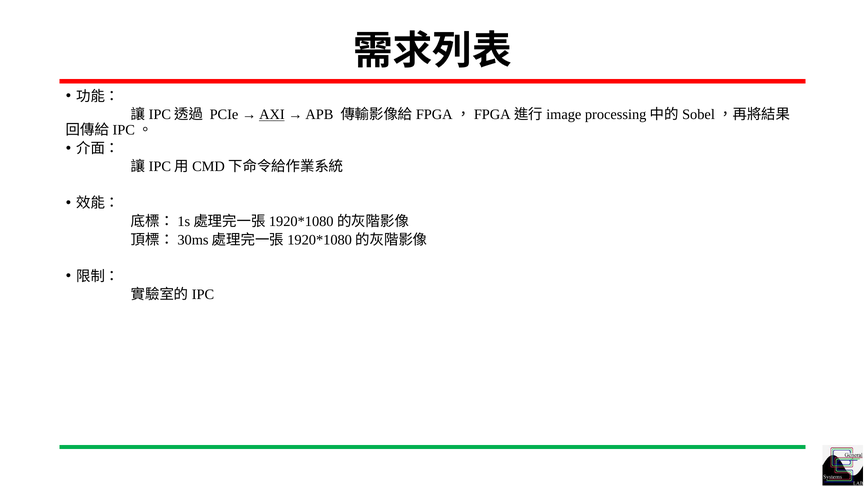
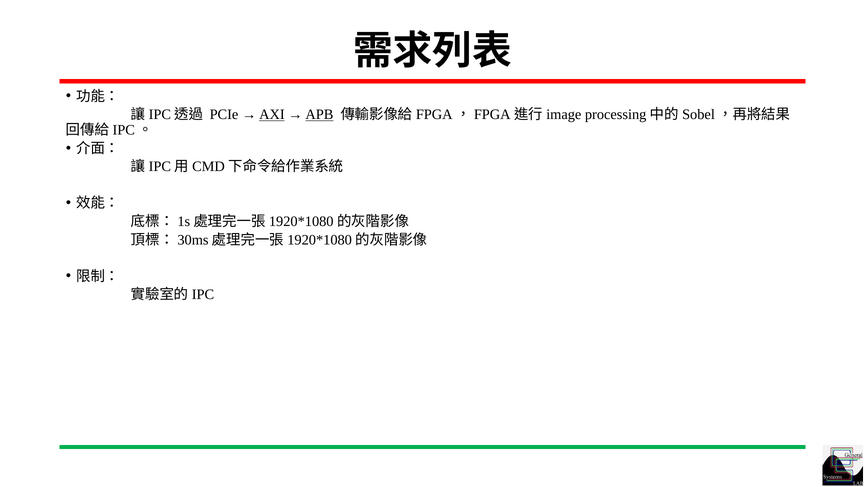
APB underline: none -> present
